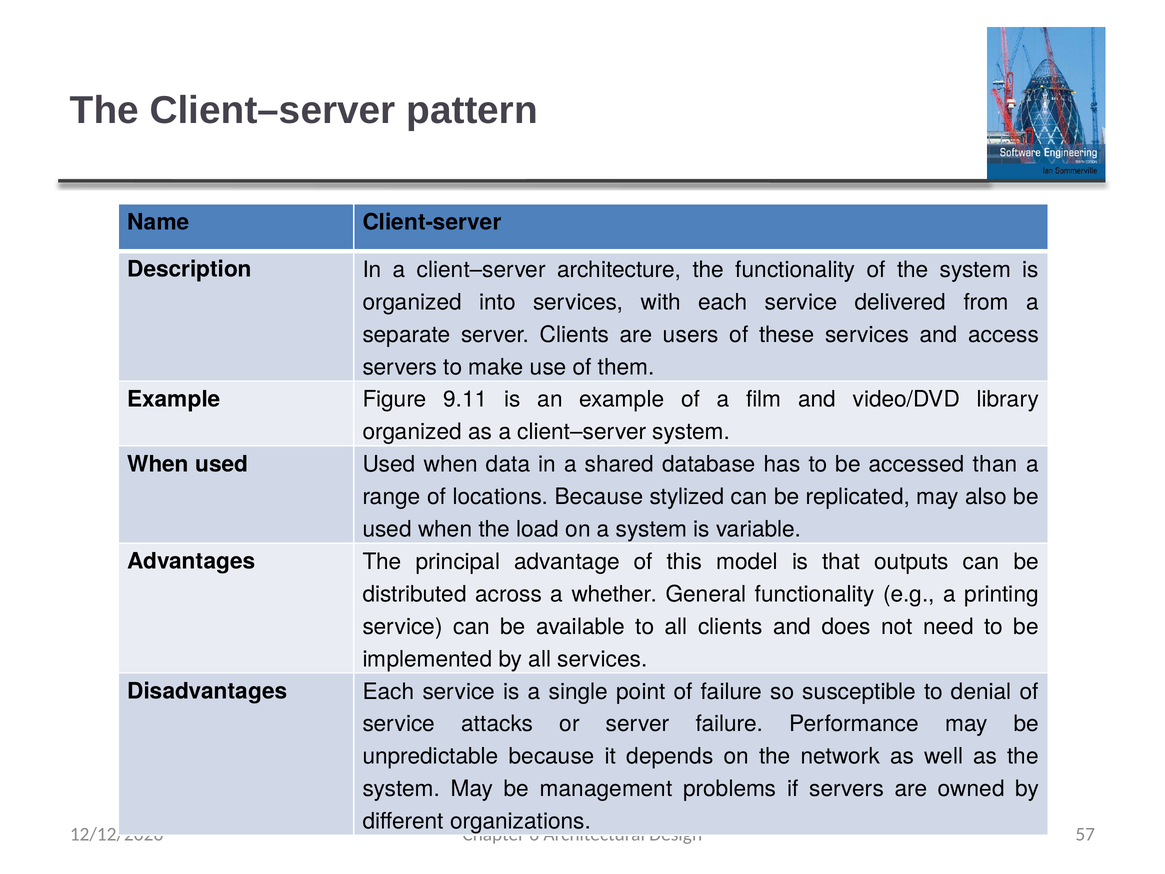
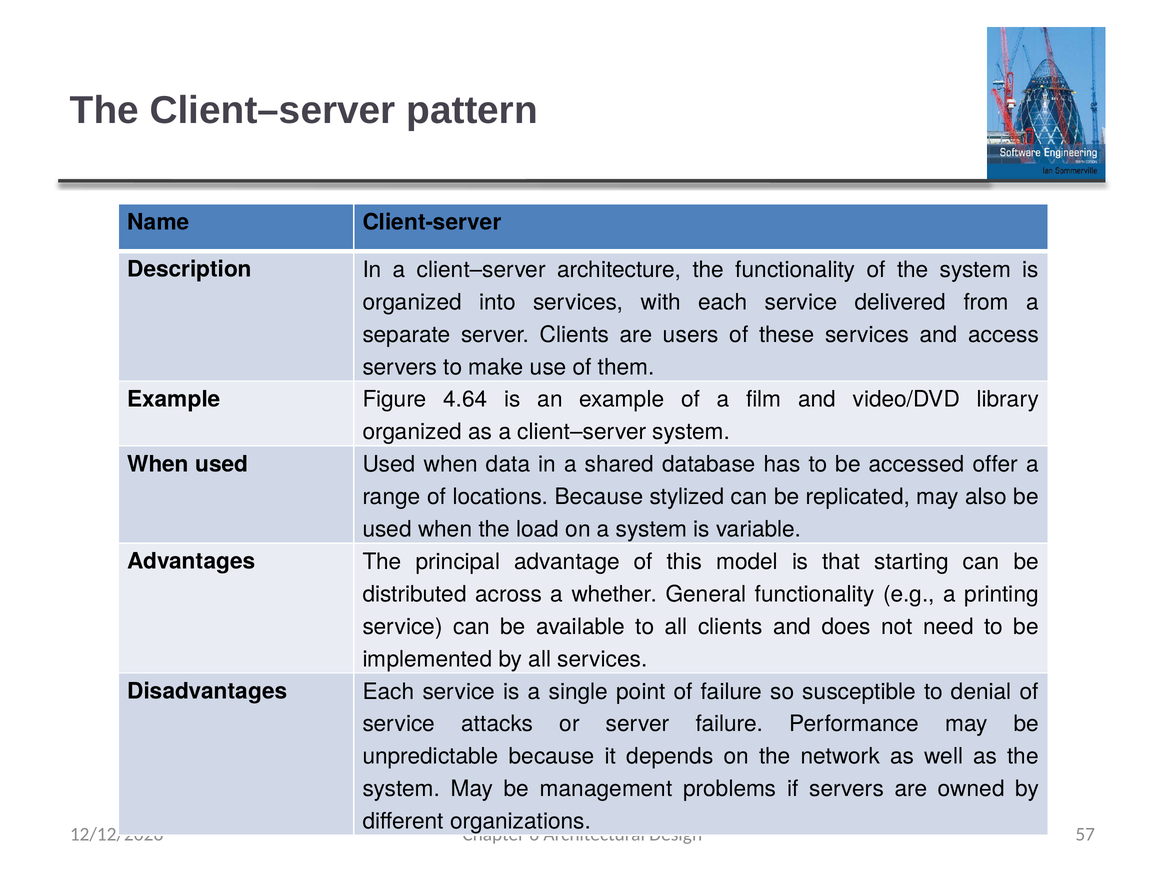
9.11: 9.11 -> 4.64
than: than -> offer
outputs: outputs -> starting
